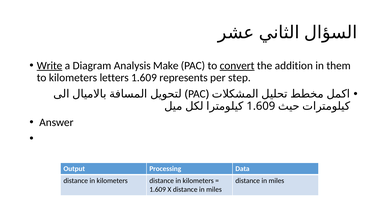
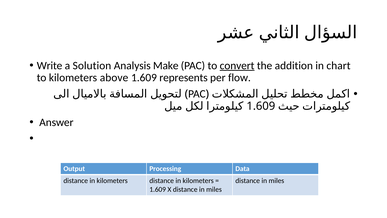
Write underline: present -> none
Diagram: Diagram -> Solution
them: them -> chart
letters: letters -> above
step: step -> flow
